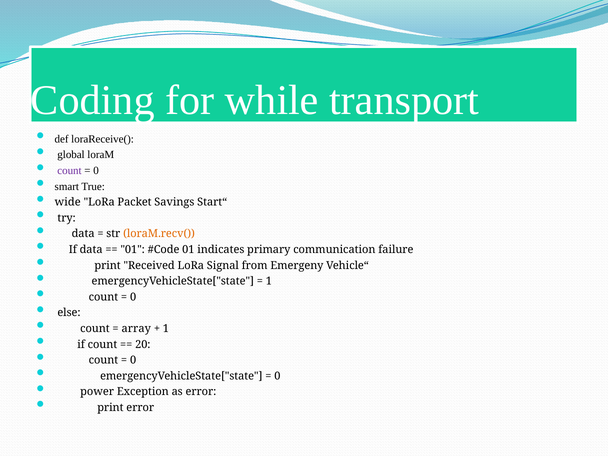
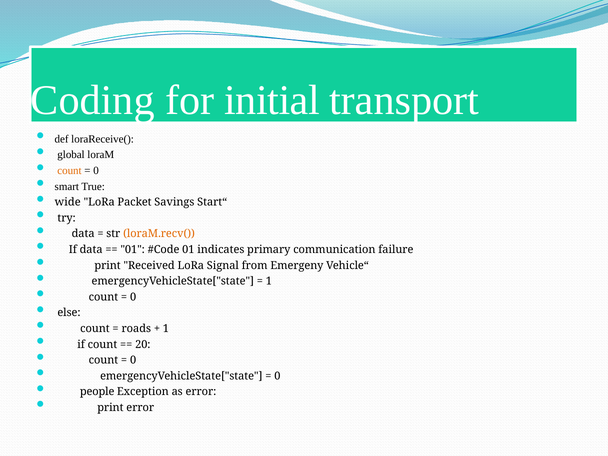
while: while -> initial
count at (69, 171) colour: purple -> orange
array: array -> roads
power: power -> people
